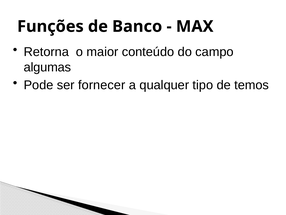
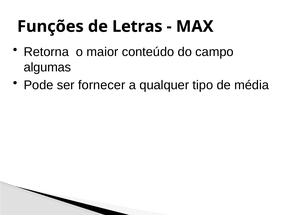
Banco: Banco -> Letras
temos: temos -> média
